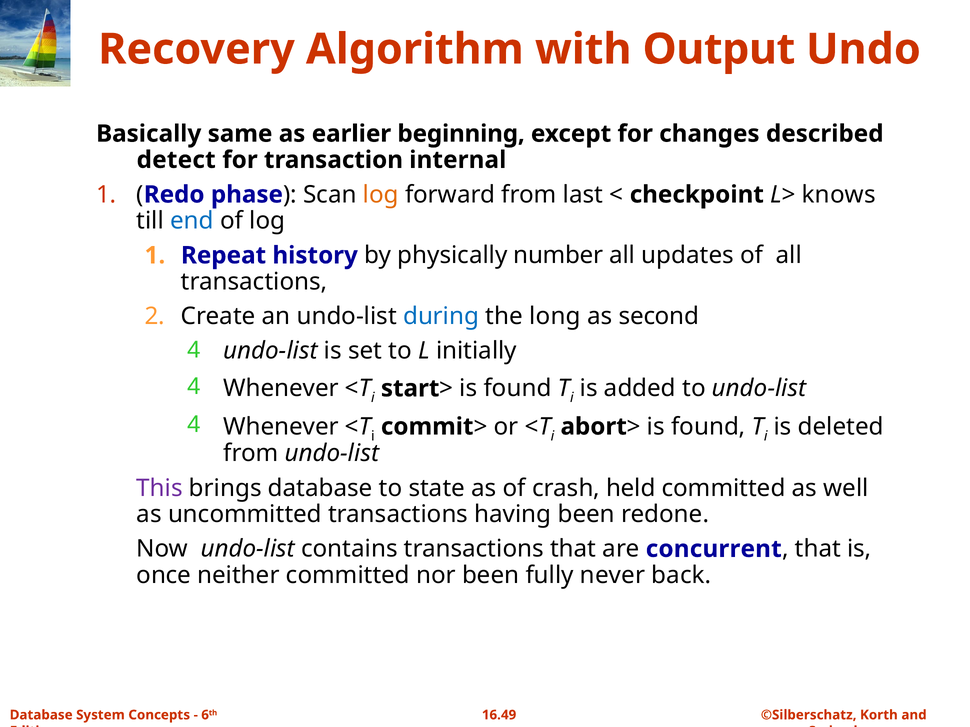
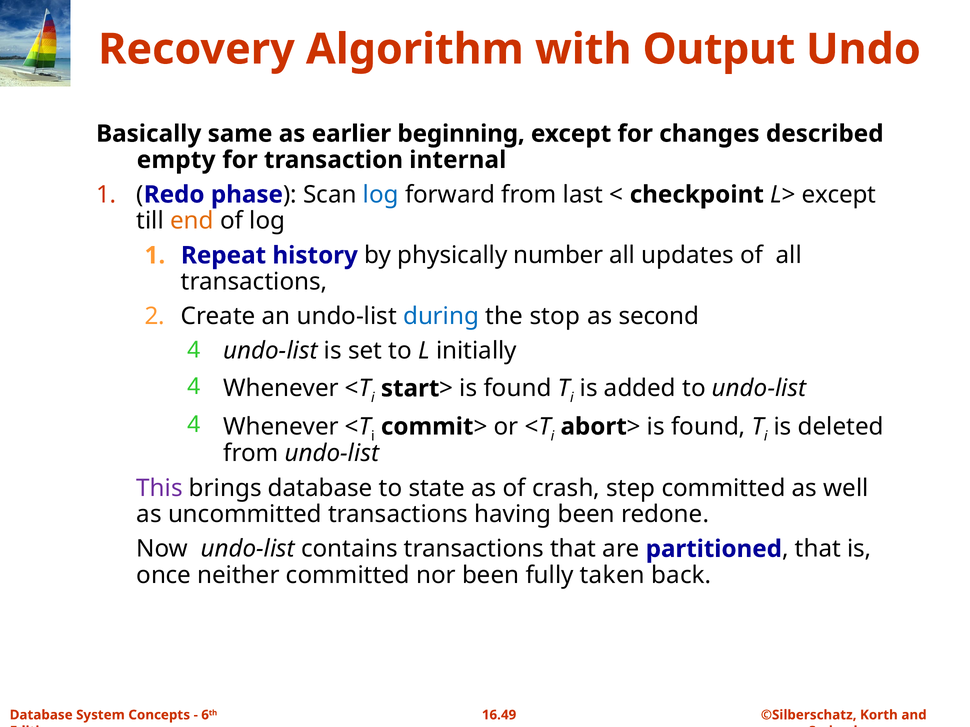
detect: detect -> empty
log at (381, 195) colour: orange -> blue
L> knows: knows -> except
end colour: blue -> orange
long: long -> stop
held: held -> step
concurrent: concurrent -> partitioned
never: never -> taken
